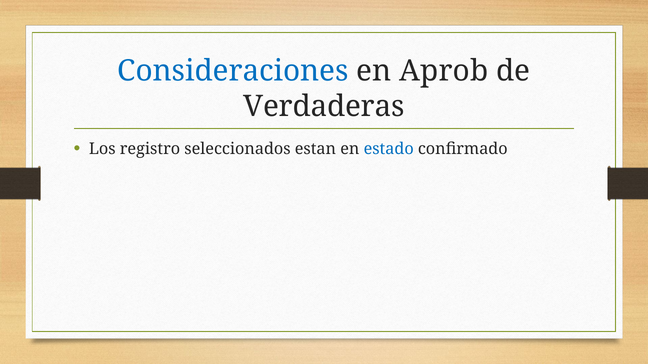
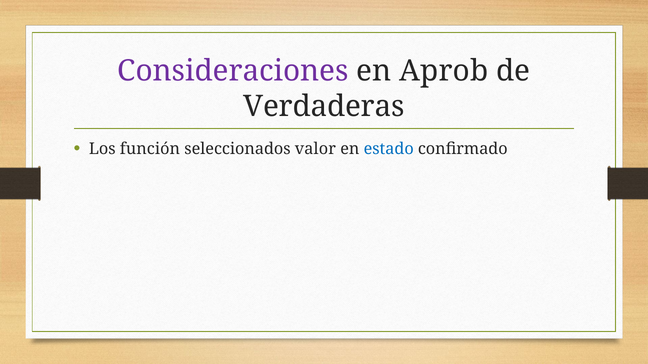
Consideraciones colour: blue -> purple
registro: registro -> función
estan: estan -> valor
